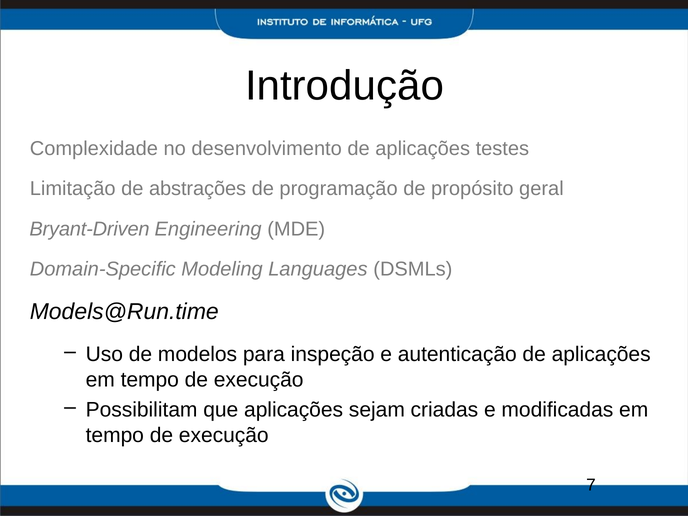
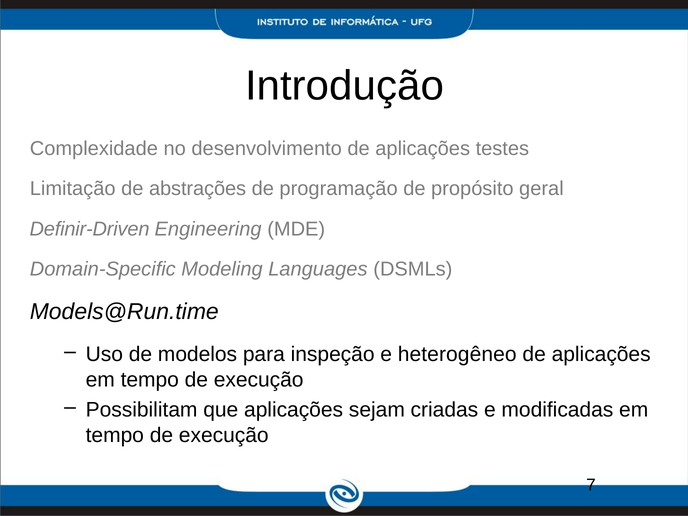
Bryant-Driven: Bryant-Driven -> Definir-Driven
autenticação: autenticação -> heterogêneo
